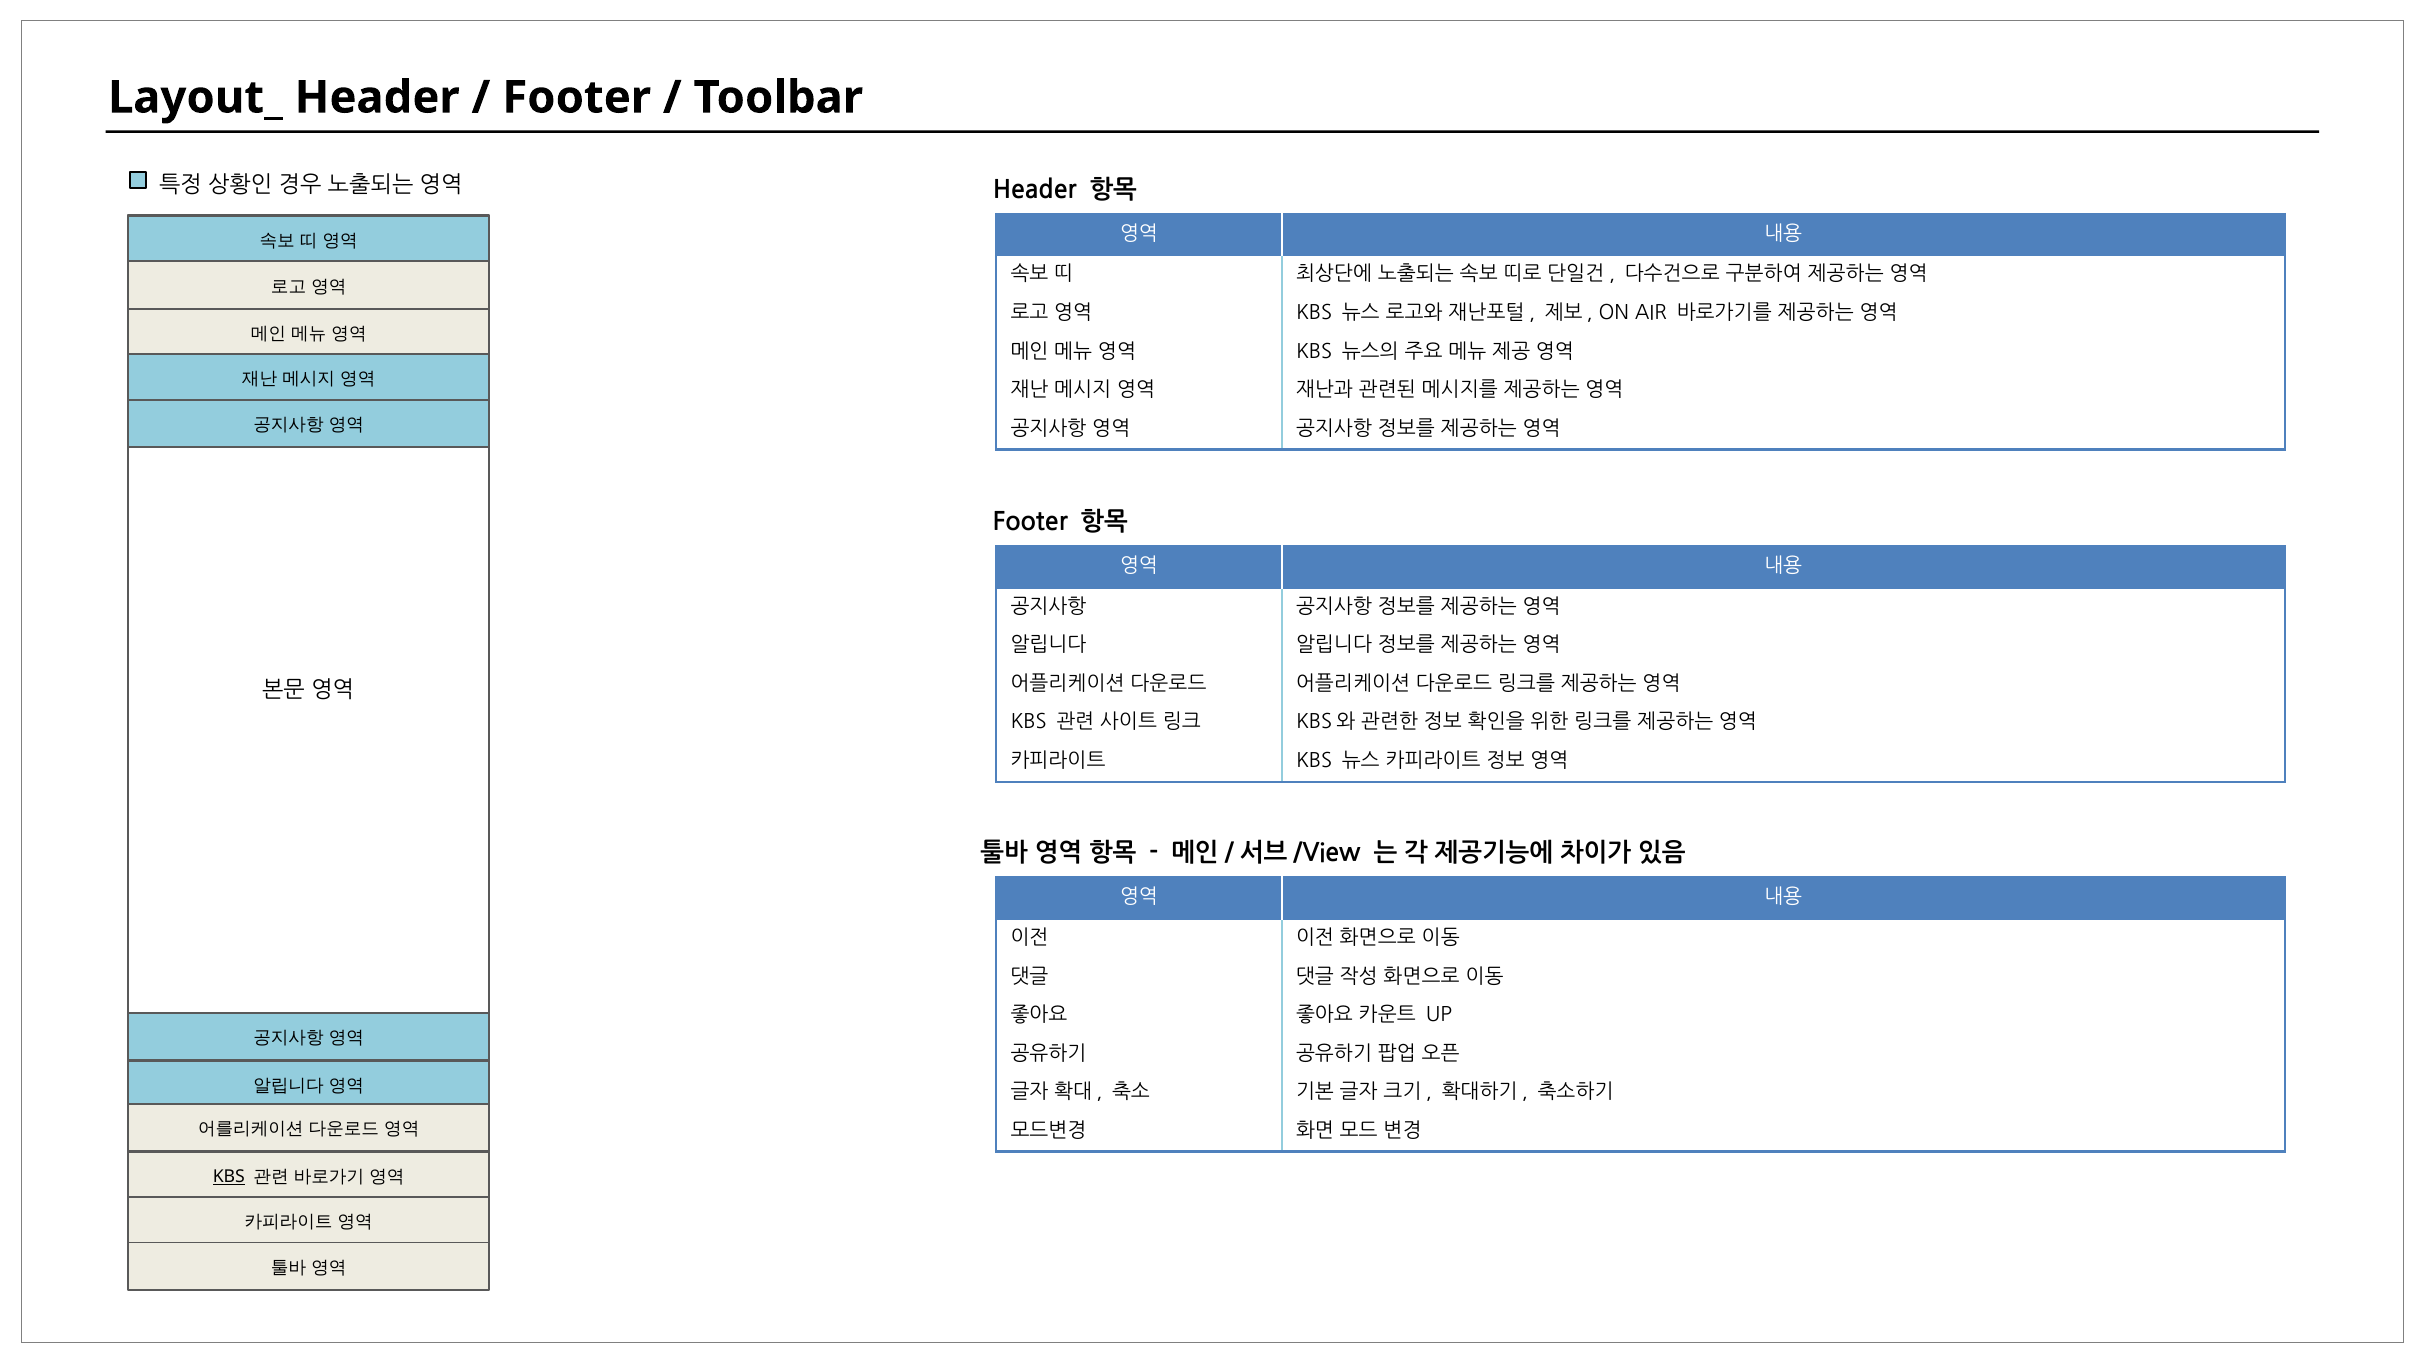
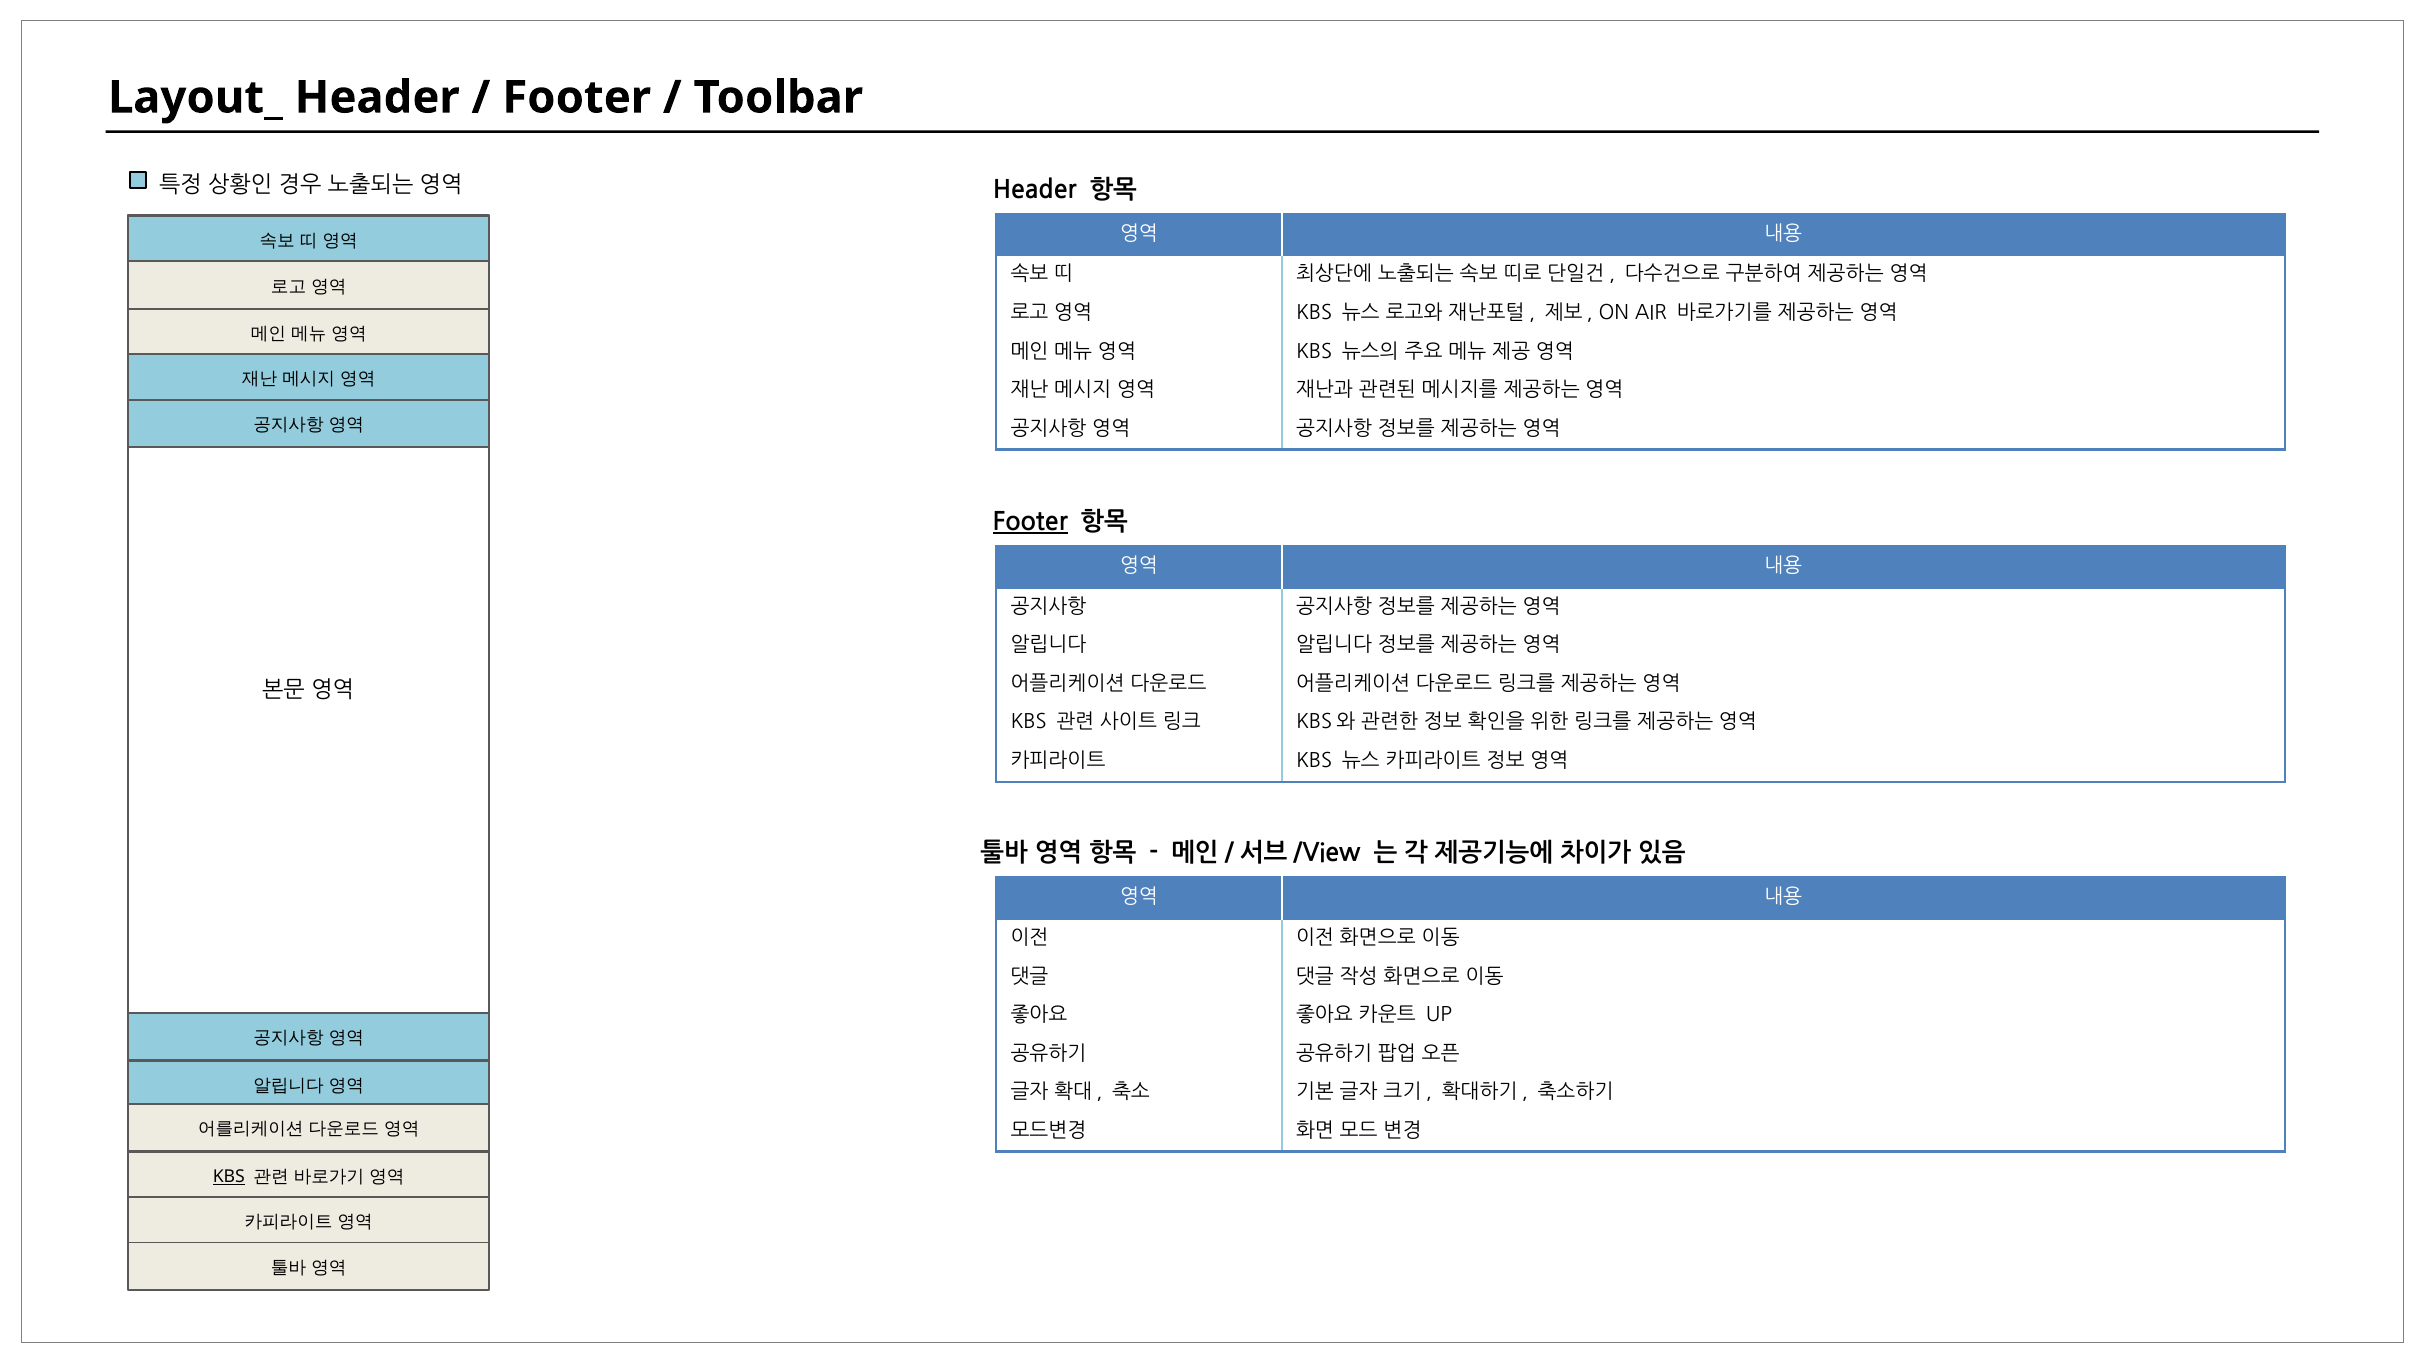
Footer at (1030, 522) underline: none -> present
